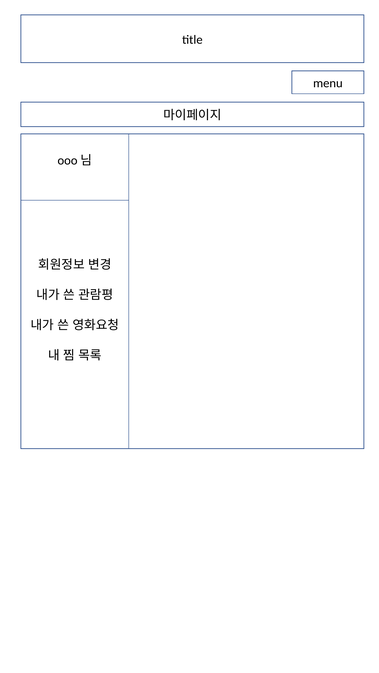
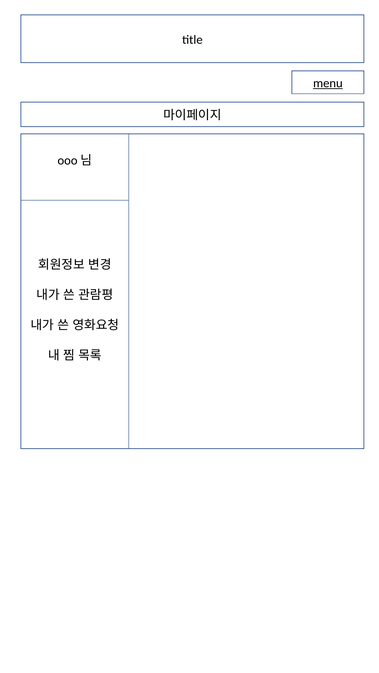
menu underline: none -> present
